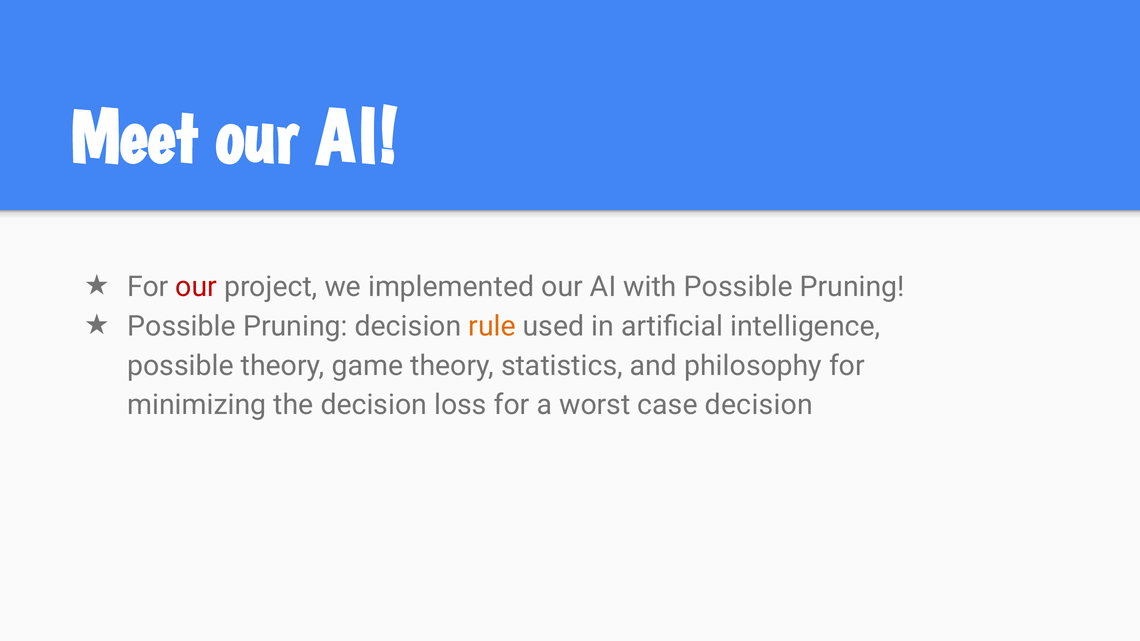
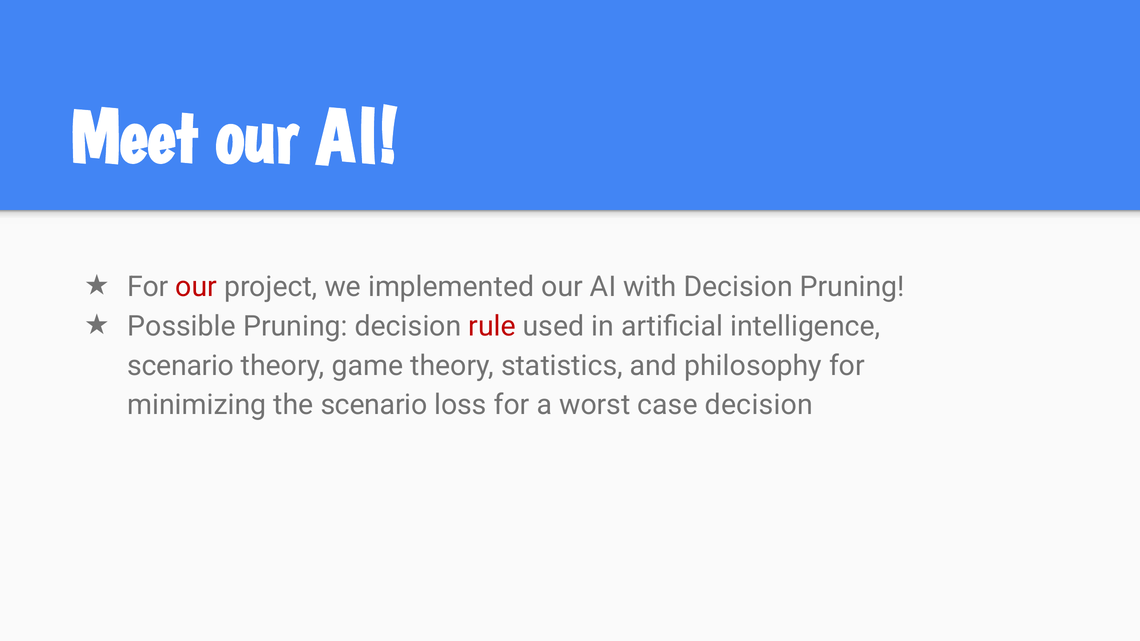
with Possible: Possible -> Decision
rule colour: orange -> red
possible at (180, 366): possible -> scenario
the decision: decision -> scenario
